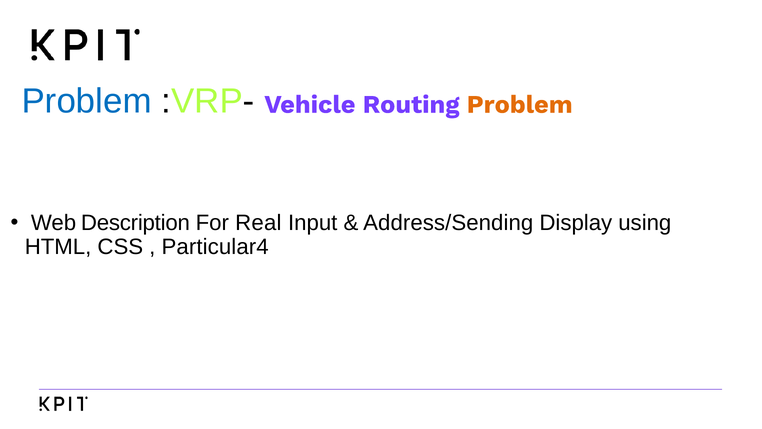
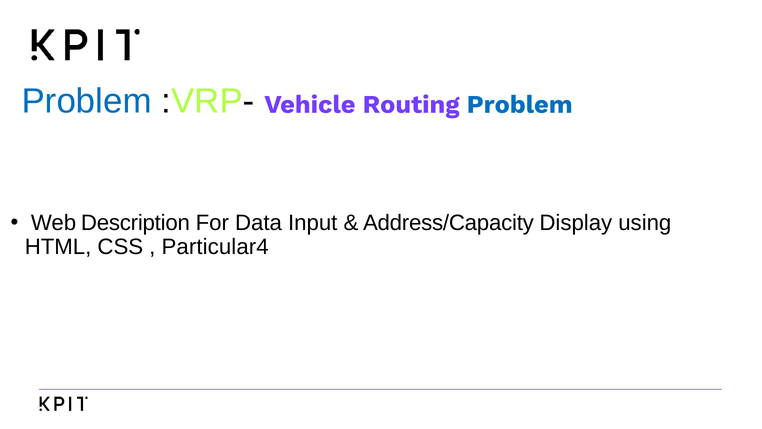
Problem at (520, 104) colour: orange -> blue
Real: Real -> Data
Address/Sending: Address/Sending -> Address/Capacity
